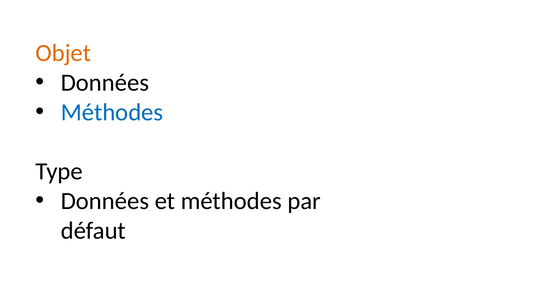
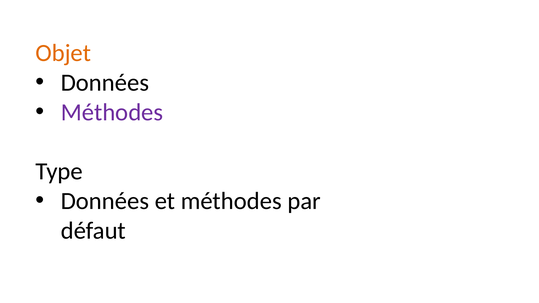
Méthodes at (112, 112) colour: blue -> purple
